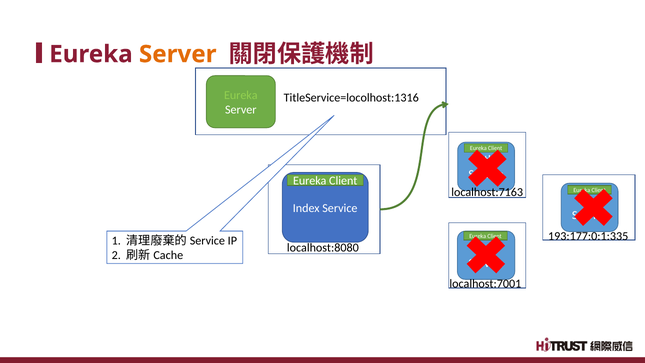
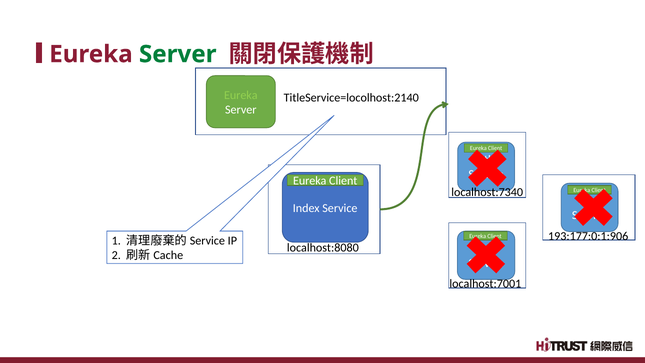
Server at (178, 54) colour: orange -> green
TitleService=locolhost:1316: TitleService=locolhost:1316 -> TitleService=locolhost:2140
localhost:7163: localhost:7163 -> localhost:7340
193:177:0:1:335: 193:177:0:1:335 -> 193:177:0:1:906
